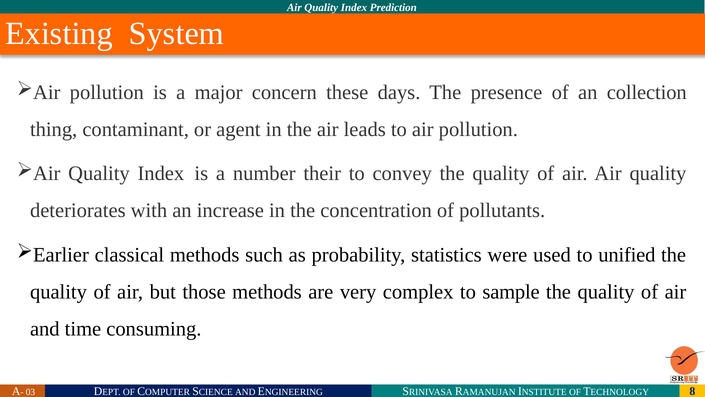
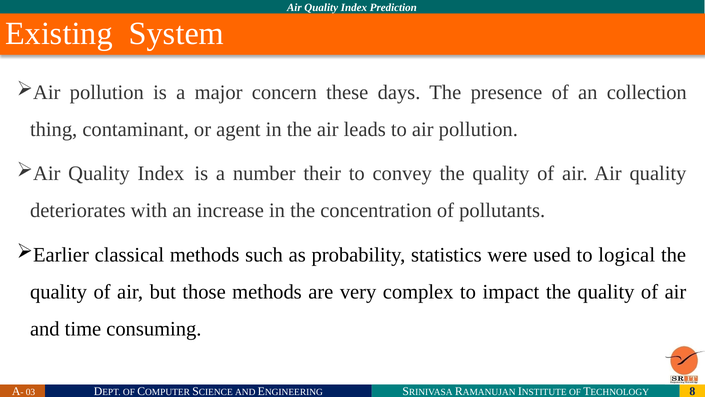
unified: unified -> logical
sample: sample -> impact
